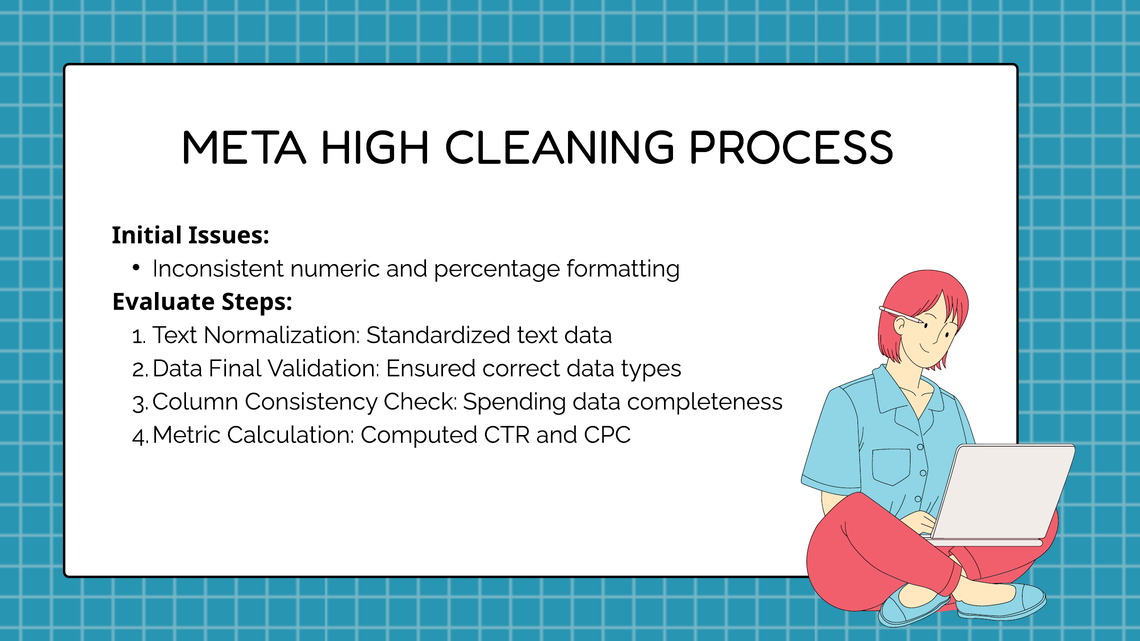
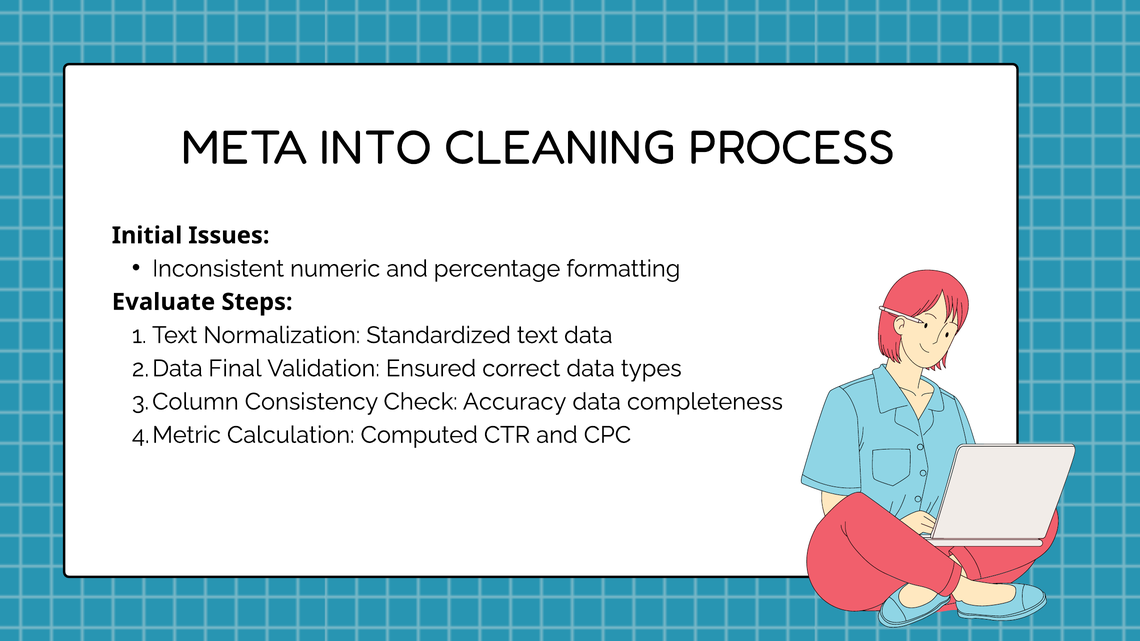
HIGH: HIGH -> INTO
Spending: Spending -> Accuracy
